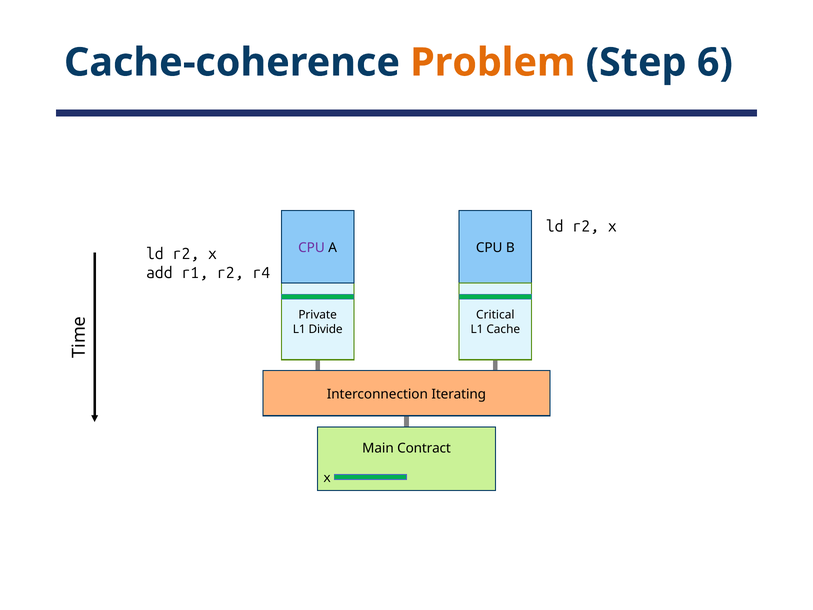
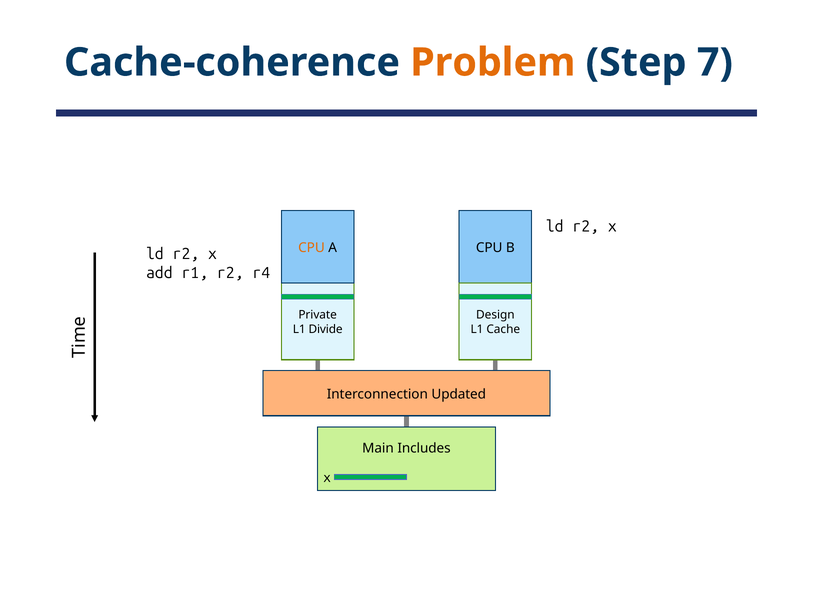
6: 6 -> 7
CPU at (312, 247) colour: purple -> orange
Critical: Critical -> Design
Iterating: Iterating -> Updated
Contract: Contract -> Includes
